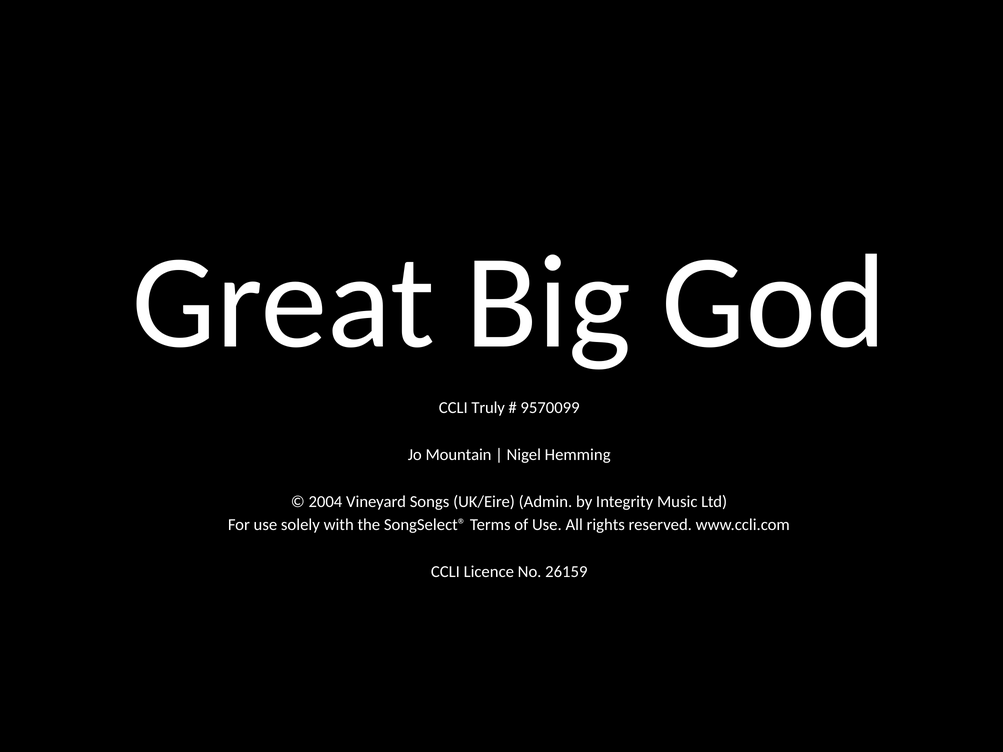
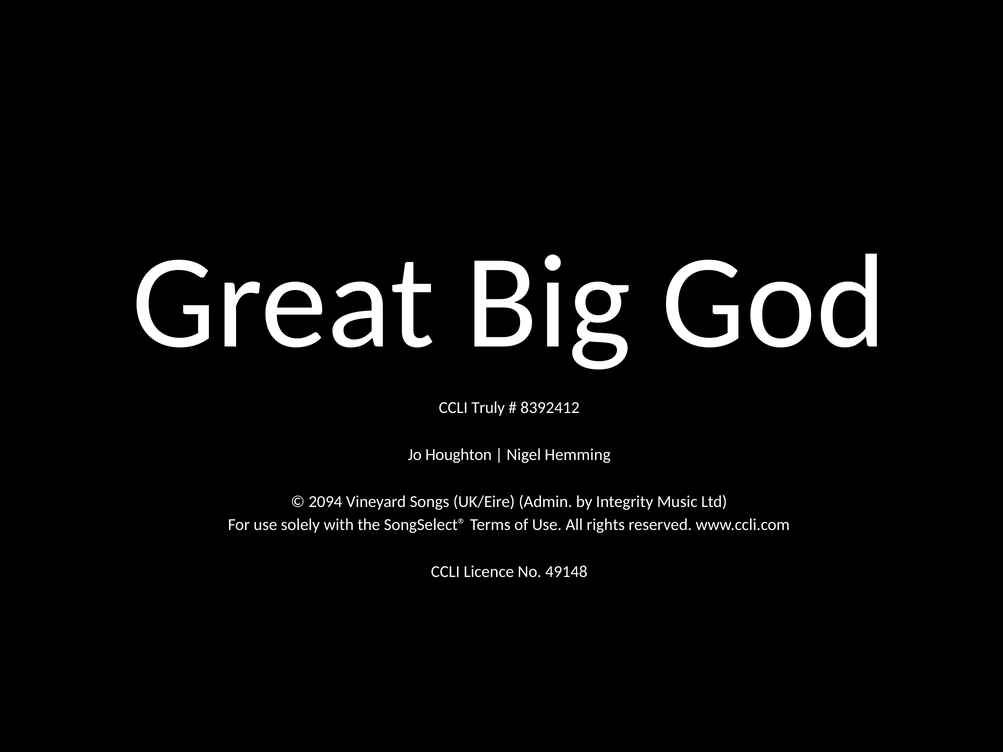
9570099: 9570099 -> 8392412
Mountain: Mountain -> Houghton
2004: 2004 -> 2094
26159: 26159 -> 49148
